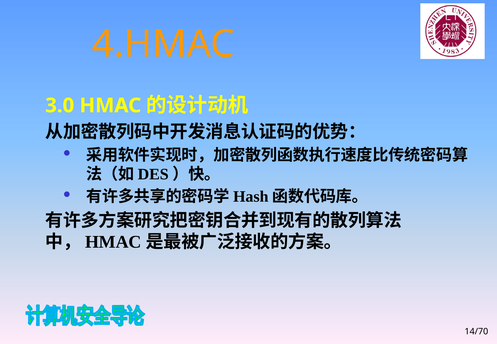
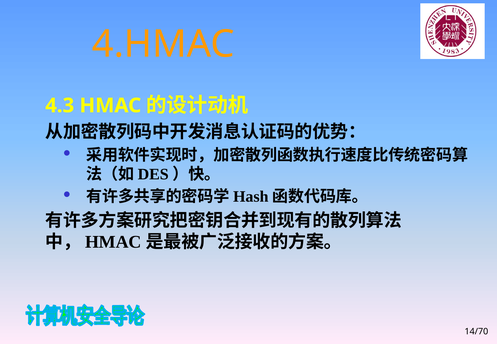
3.0: 3.0 -> 4.3
